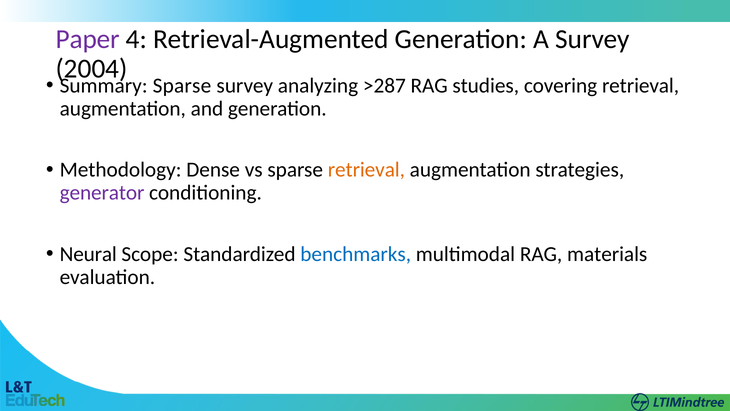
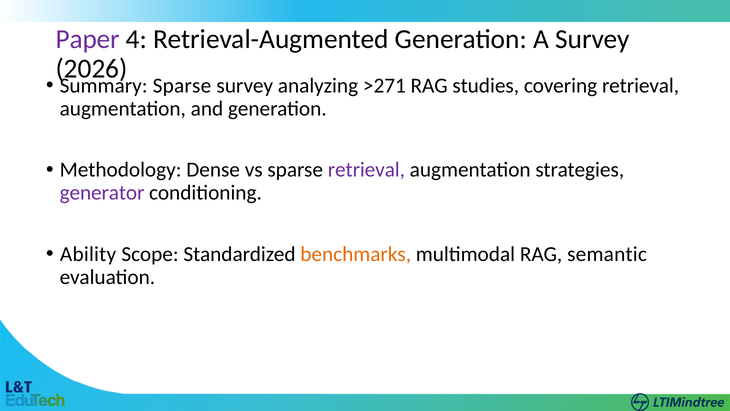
2004: 2004 -> 2026
>287: >287 -> >271
retrieval at (366, 170) colour: orange -> purple
Neural: Neural -> Ability
benchmarks colour: blue -> orange
materials: materials -> semantic
